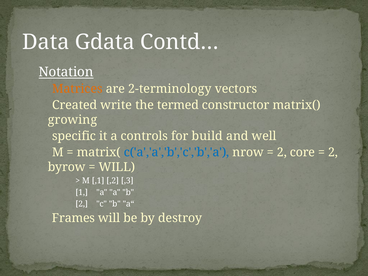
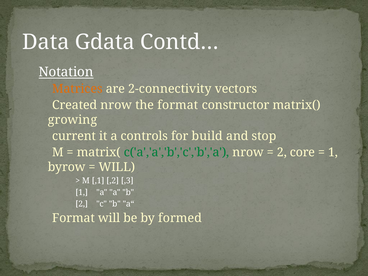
2-terminology: 2-terminology -> 2-connectivity
Created write: write -> nrow
the termed: termed -> format
specific: specific -> current
well: well -> stop
c('a','a','b','c','b','a colour: blue -> green
2 at (333, 152): 2 -> 1
Frames at (74, 218): Frames -> Format
destroy: destroy -> formed
